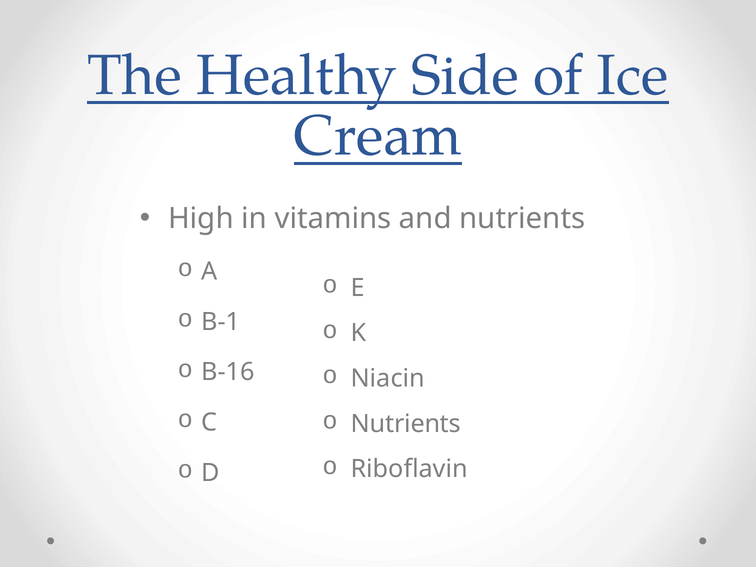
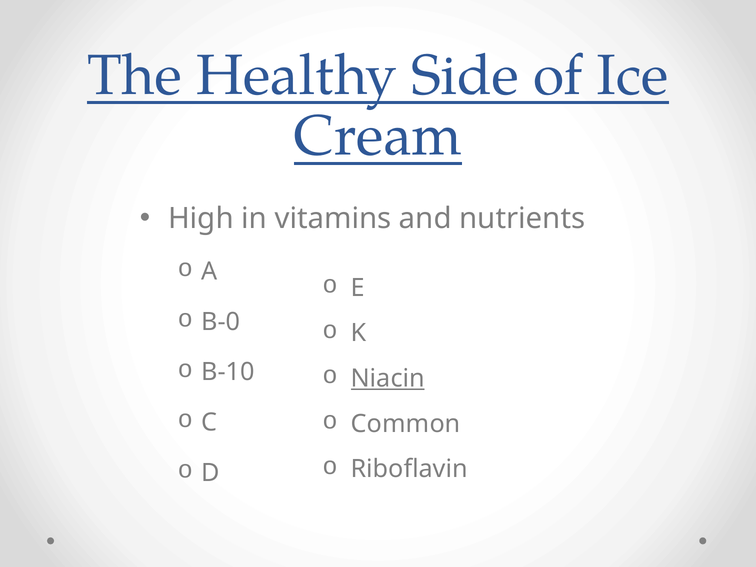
B-1: B-1 -> B-0
B-16: B-16 -> B-10
Niacin underline: none -> present
Nutrients at (406, 424): Nutrients -> Common
